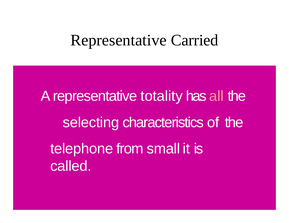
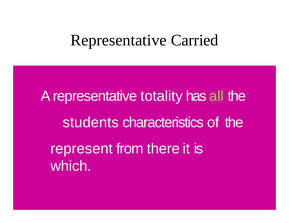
all colour: pink -> light green
selecting: selecting -> students
telephone: telephone -> represent
small: small -> there
called: called -> which
